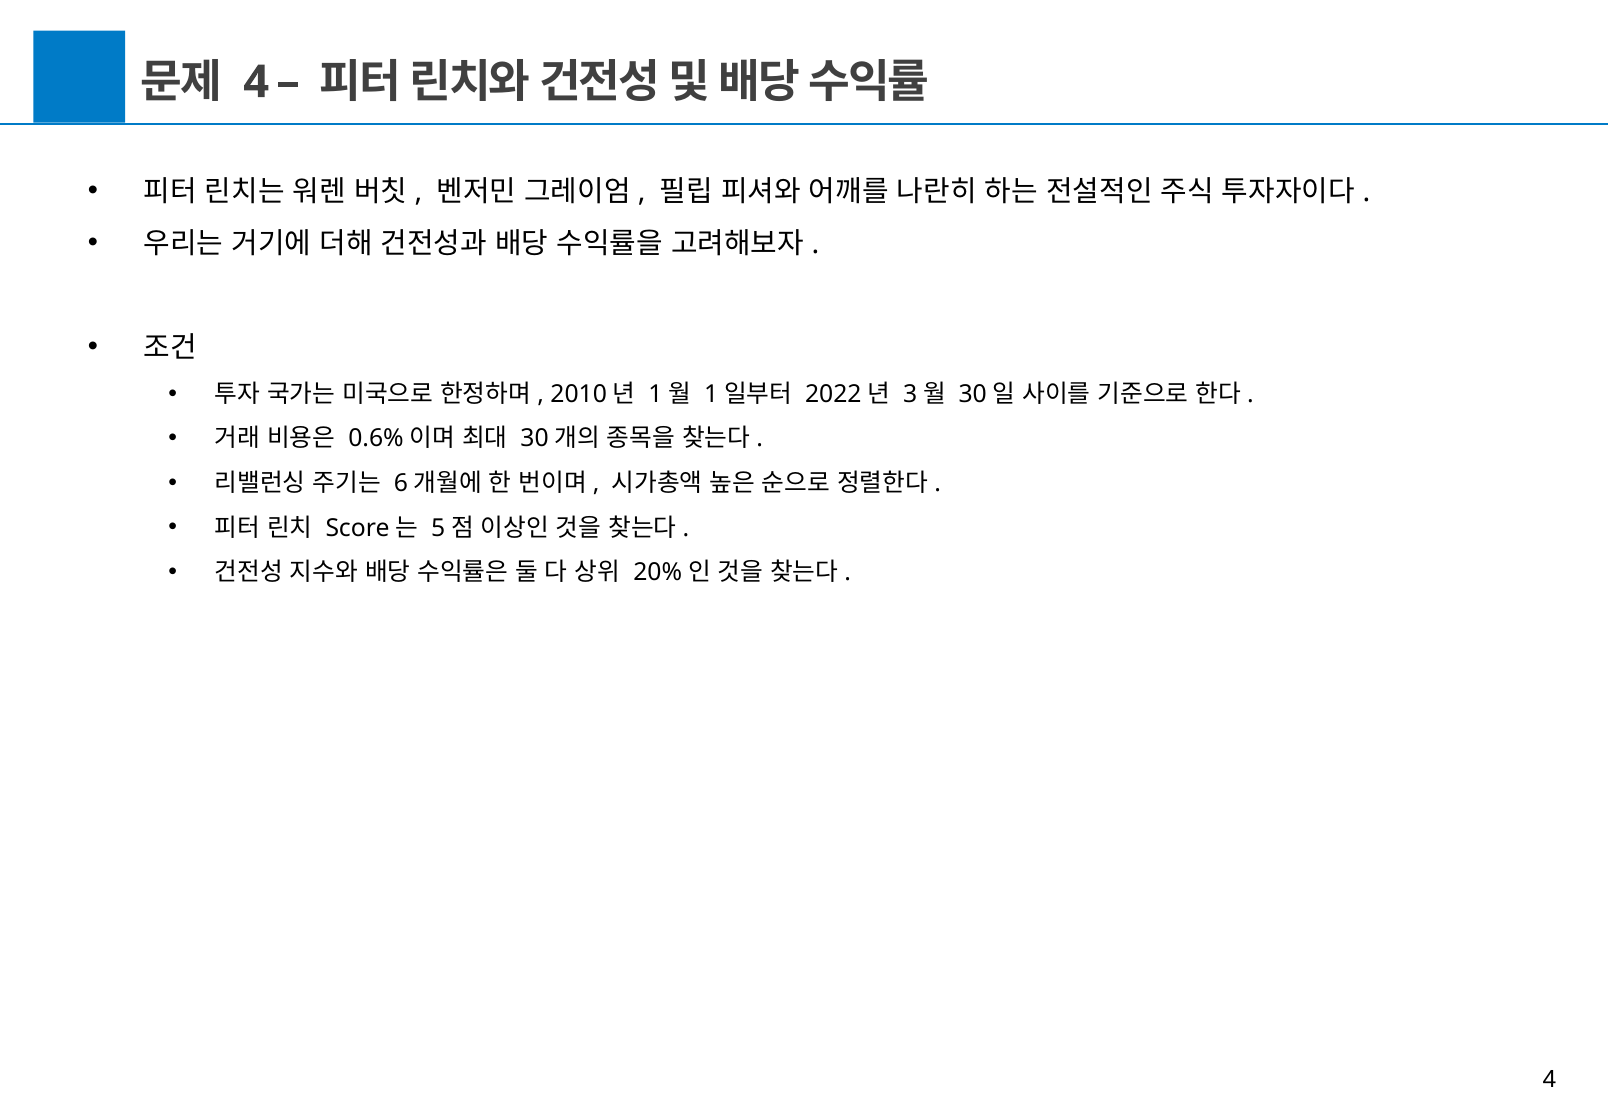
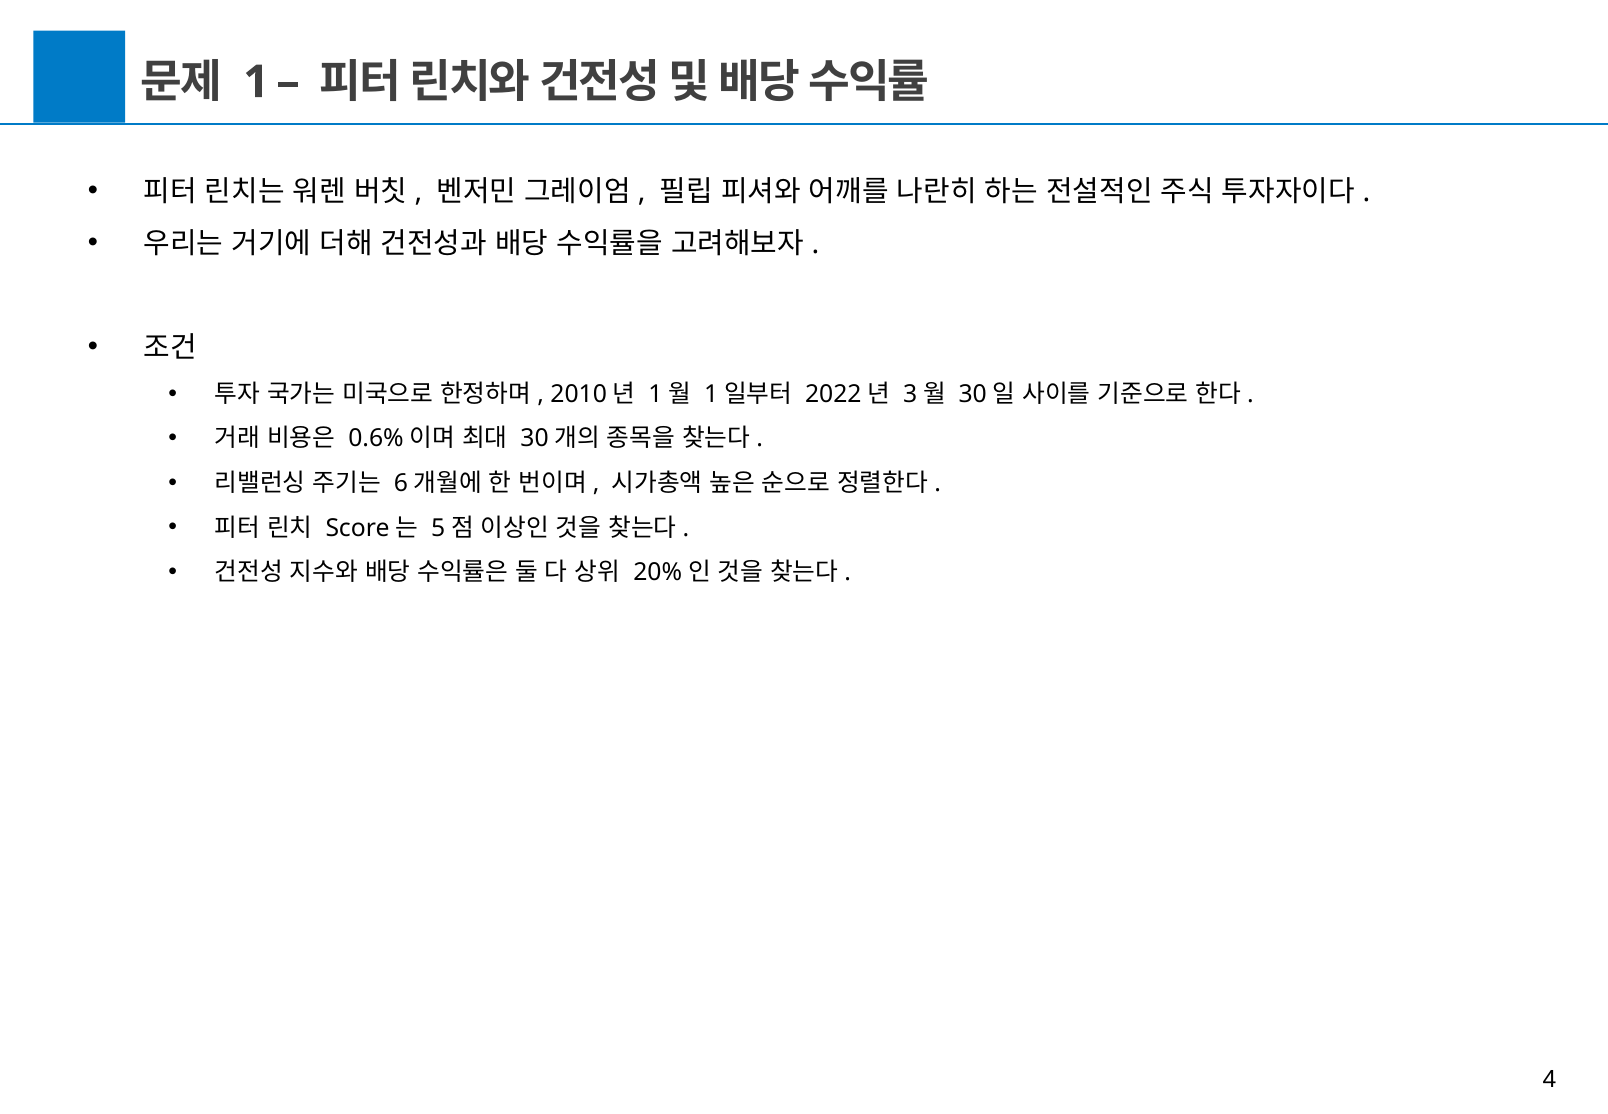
4 at (256, 82): 4 -> 1
